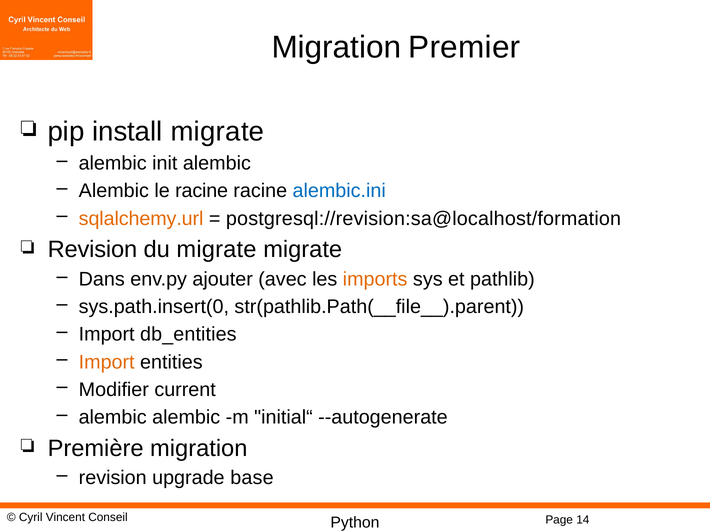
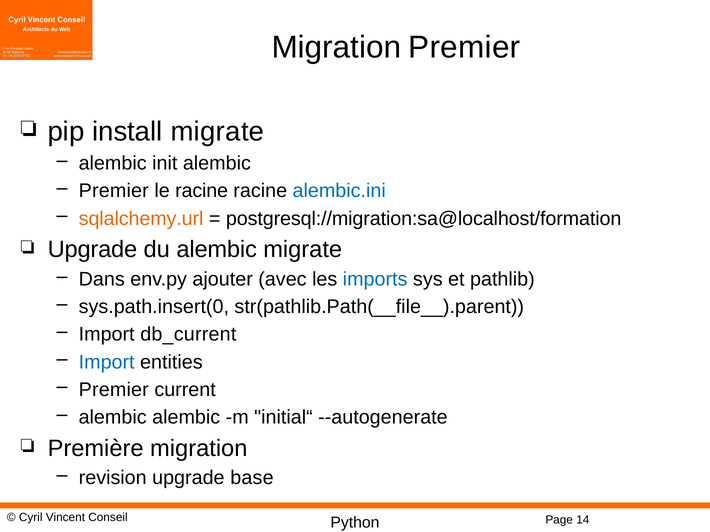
Alembic at (114, 191): Alembic -> Premier
postgresql://revision:sa@localhost/formation: postgresql://revision:sa@localhost/formation -> postgresql://migration:sa@localhost/formation
Revision at (92, 250): Revision -> Upgrade
du migrate: migrate -> alembic
imports colour: orange -> blue
db_entities: db_entities -> db_current
Import at (107, 362) colour: orange -> blue
Modifier at (114, 390): Modifier -> Premier
